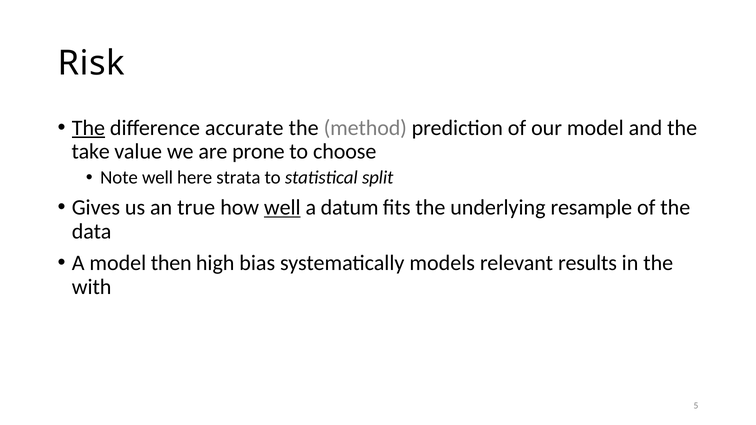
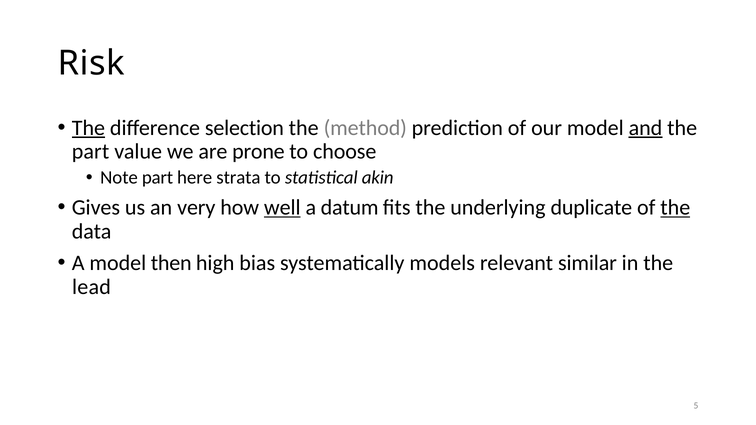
accurate: accurate -> selection
and underline: none -> present
take at (91, 152): take -> part
Note well: well -> part
split: split -> akin
true: true -> very
resample: resample -> duplicate
the at (675, 208) underline: none -> present
results: results -> similar
with: with -> lead
